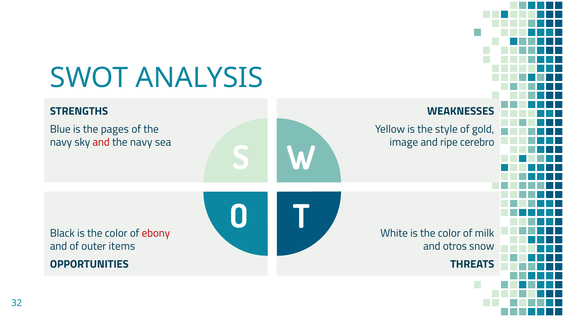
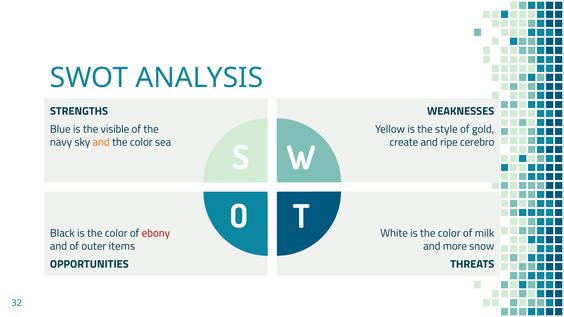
pages: pages -> visible
and at (101, 142) colour: red -> orange
navy at (141, 142): navy -> color
image: image -> create
otros: otros -> more
